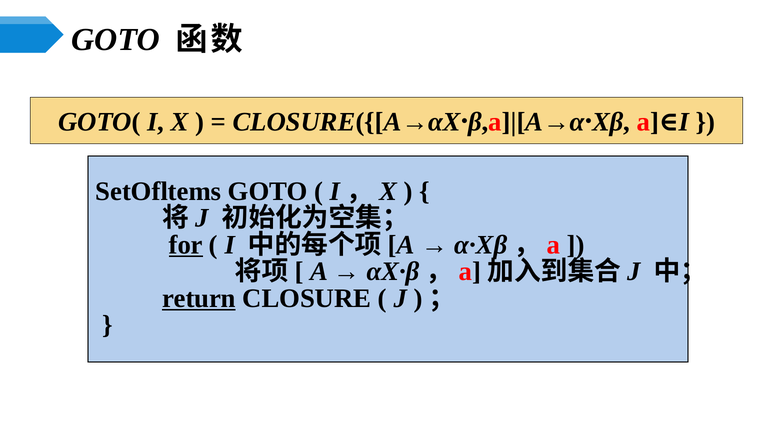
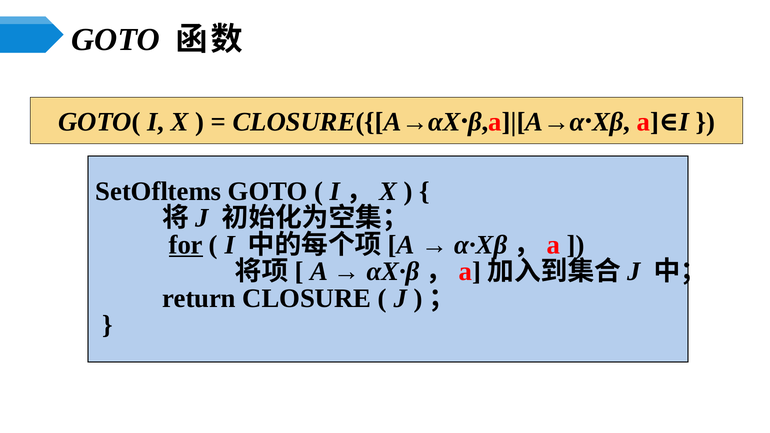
return underline: present -> none
